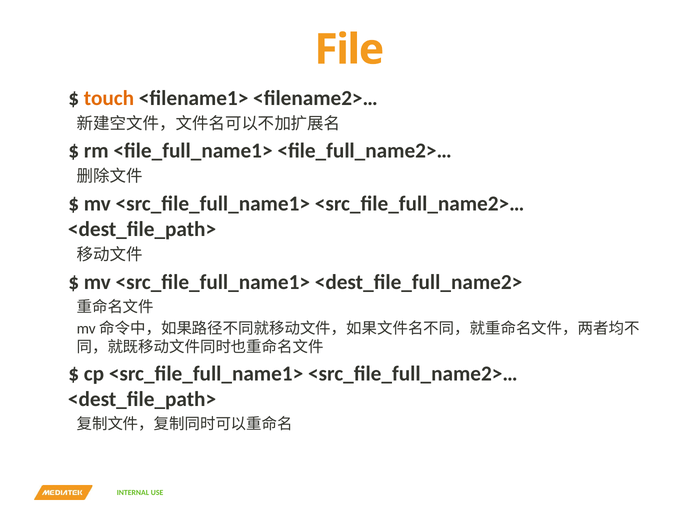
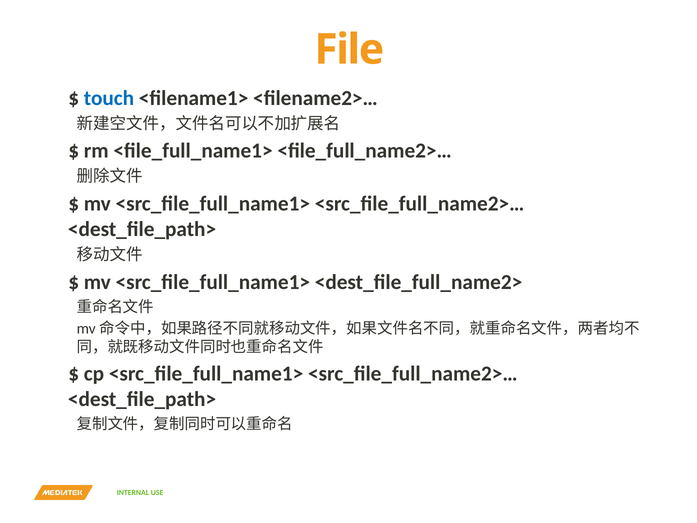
touch colour: orange -> blue
